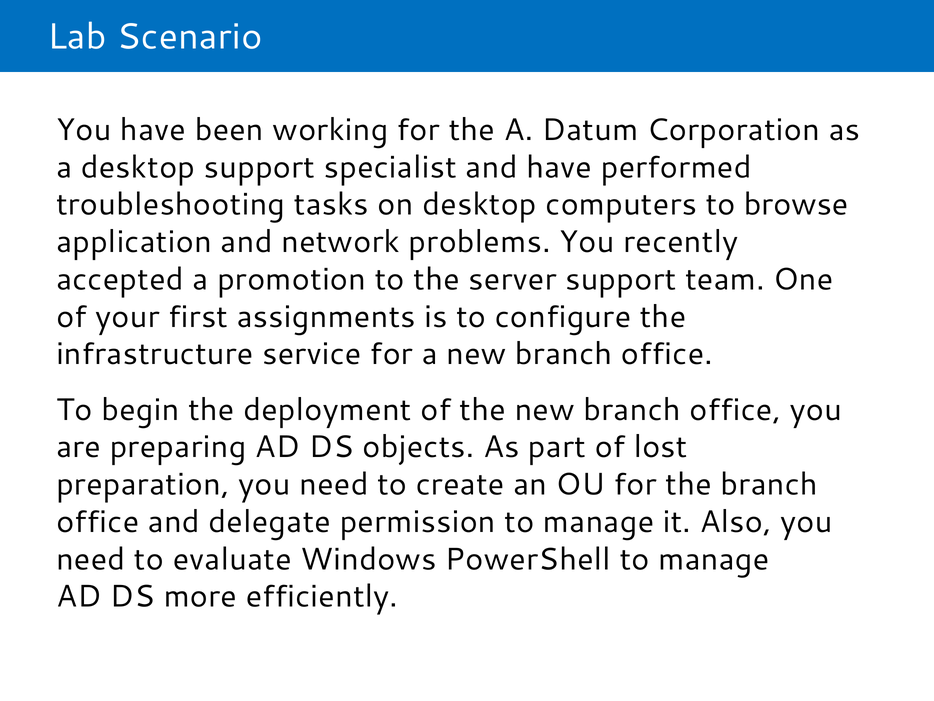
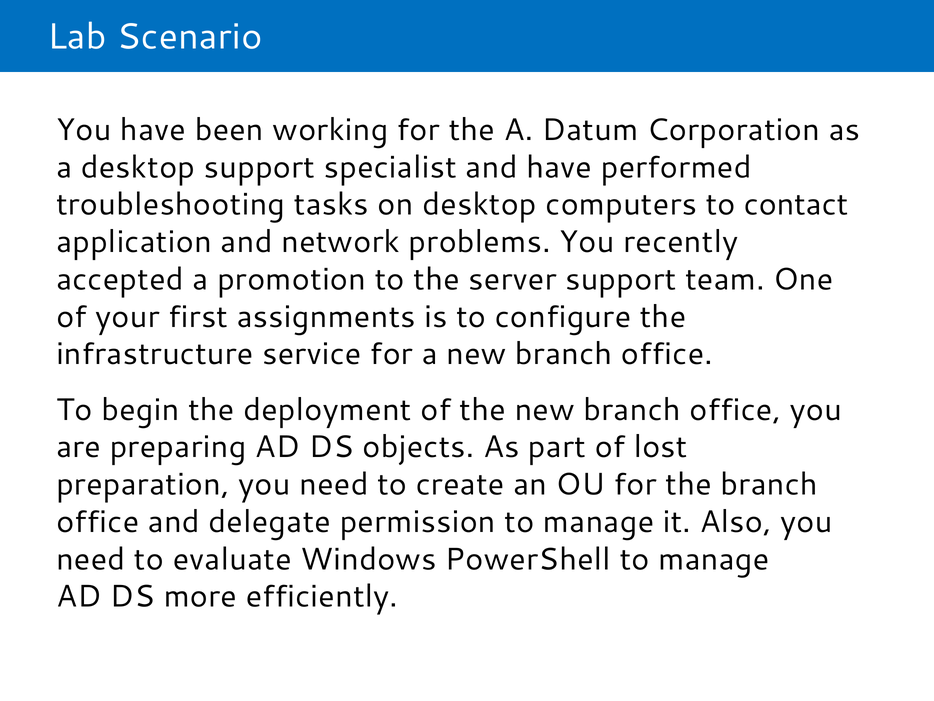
browse: browse -> contact
